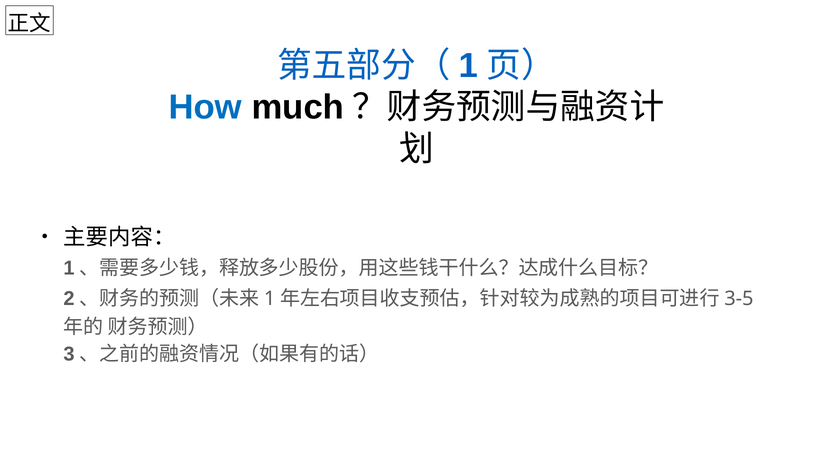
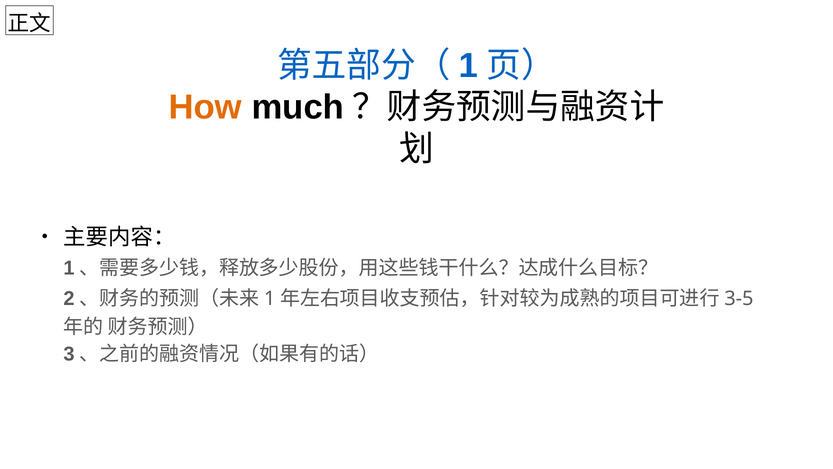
How colour: blue -> orange
